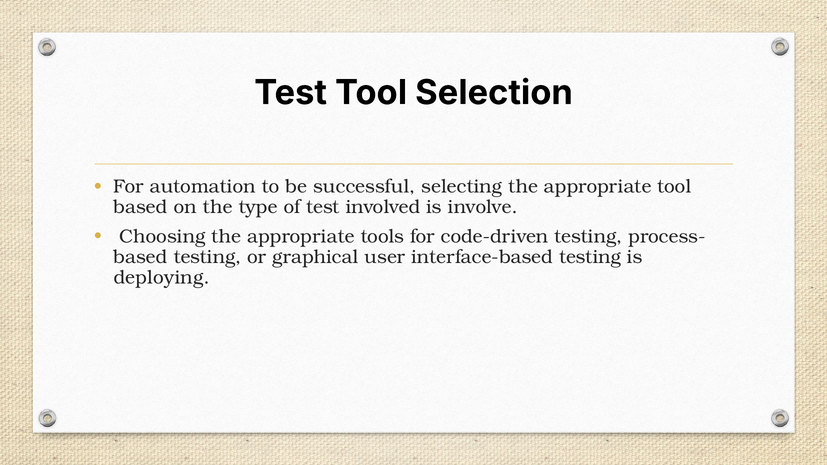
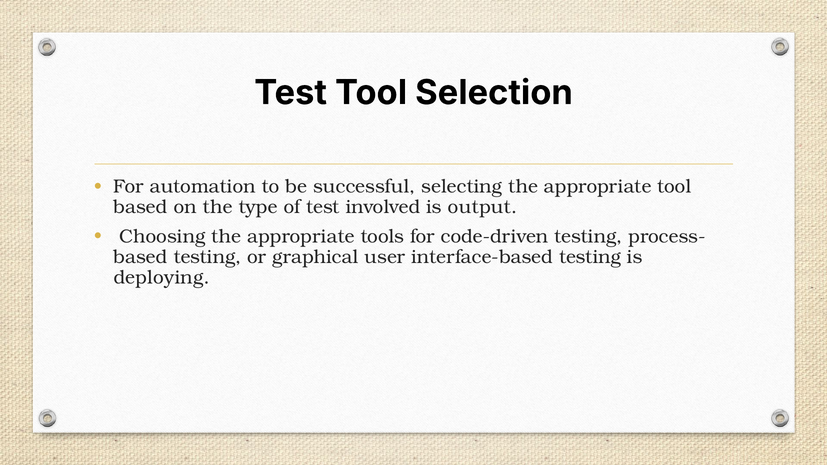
involve: involve -> output
